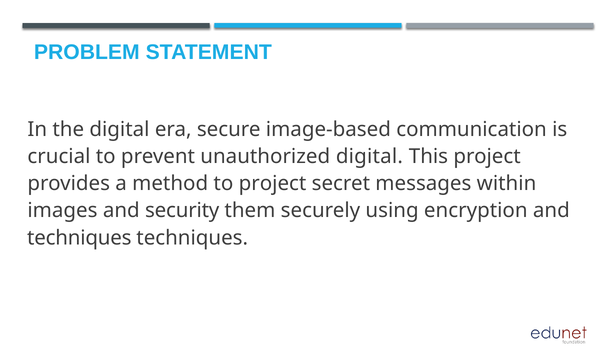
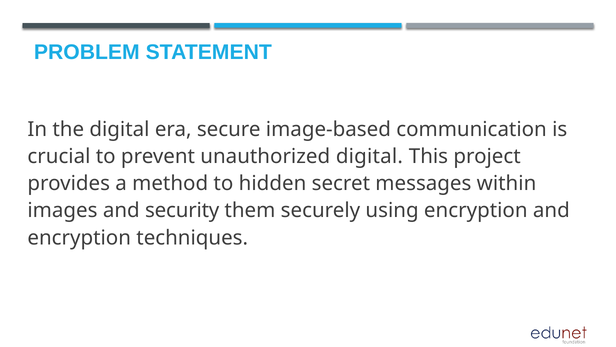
to project: project -> hidden
techniques at (79, 237): techniques -> encryption
